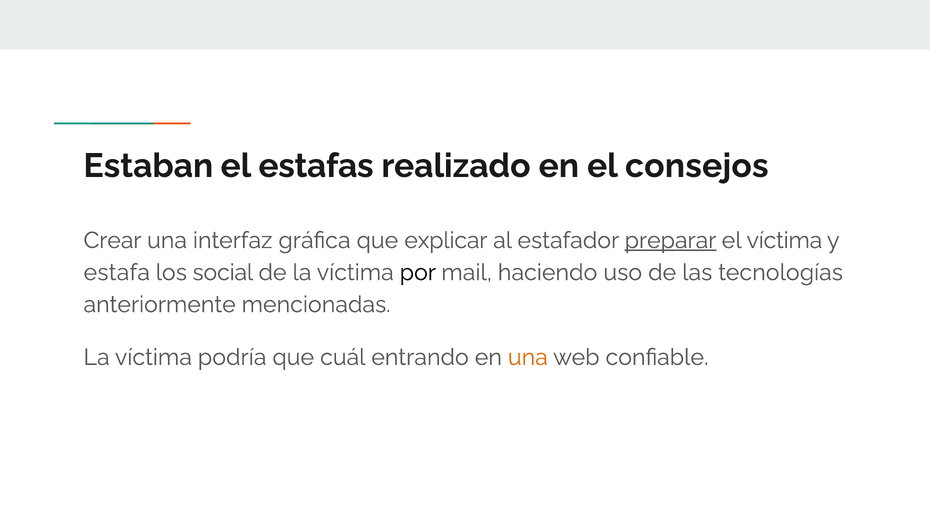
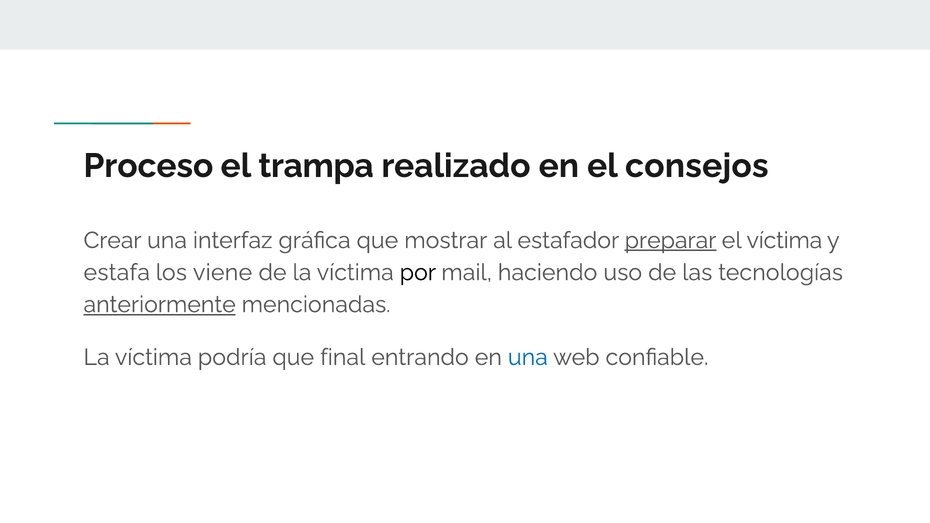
Estaban: Estaban -> Proceso
estafas: estafas -> trampa
explicar: explicar -> mostrar
social: social -> viene
anteriormente underline: none -> present
cuál: cuál -> final
una at (528, 357) colour: orange -> blue
